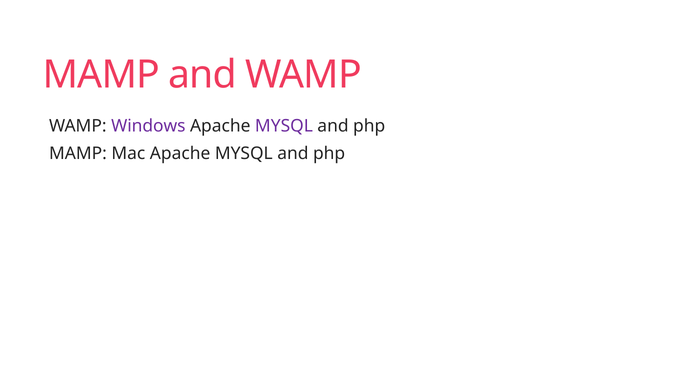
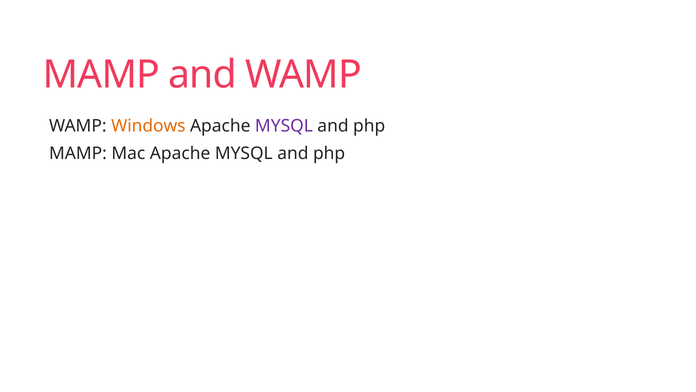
Windows colour: purple -> orange
